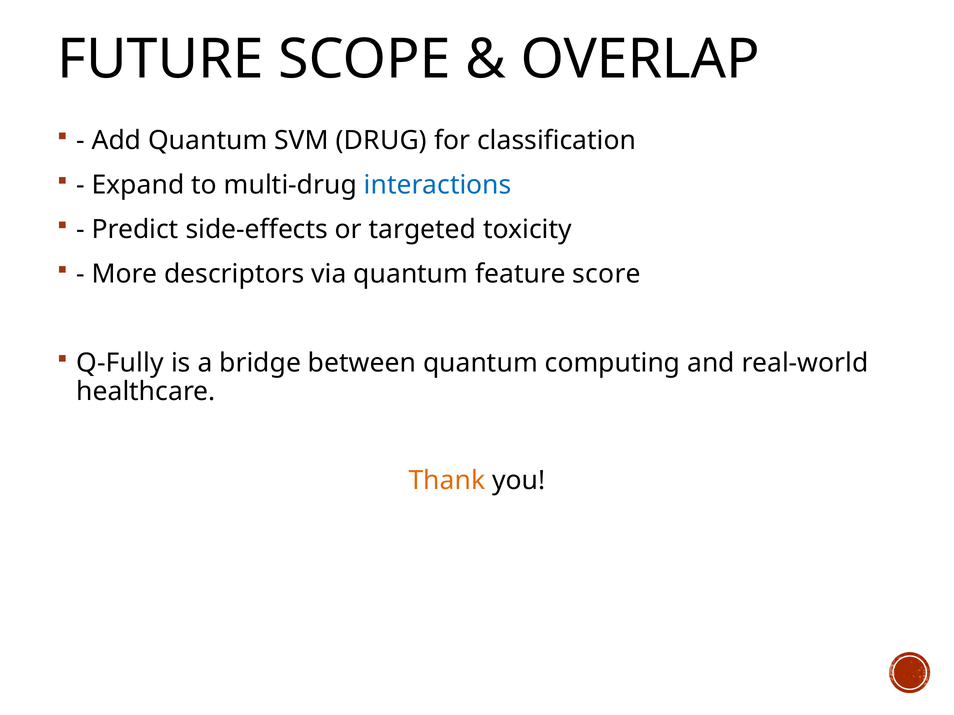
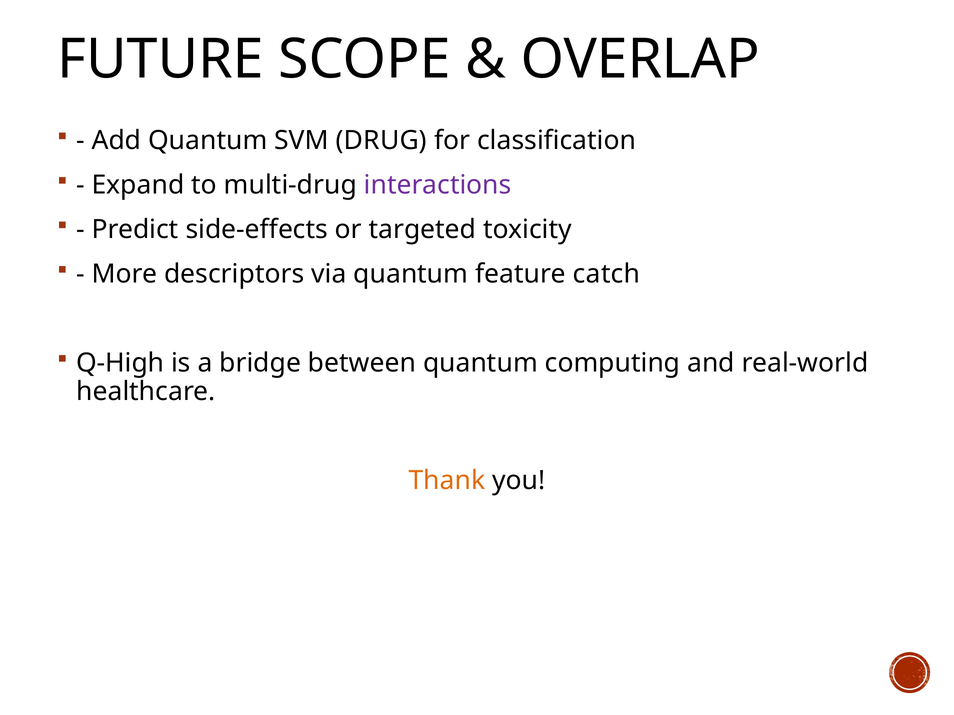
interactions colour: blue -> purple
score: score -> catch
Q-Fully: Q-Fully -> Q-High
